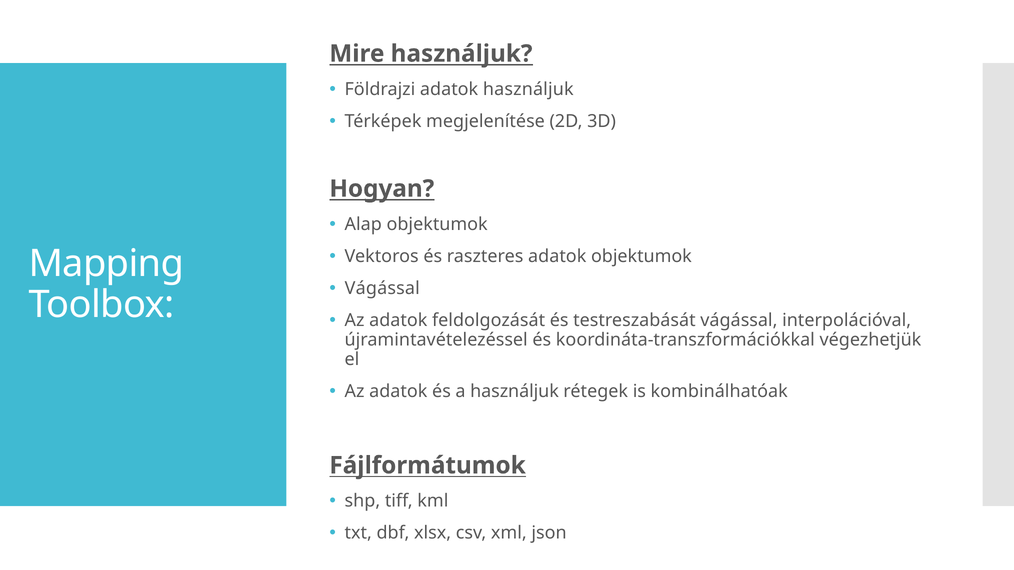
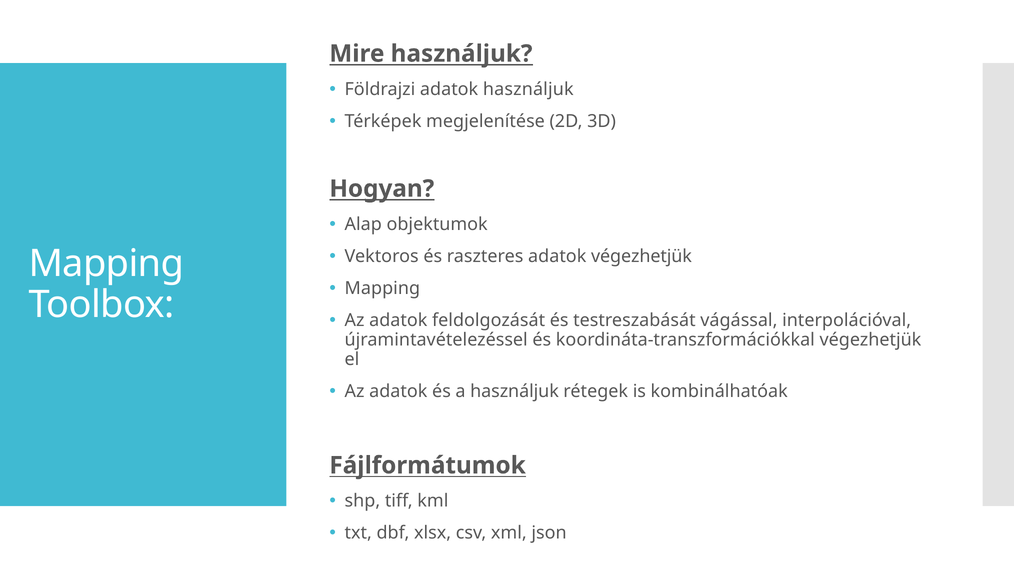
adatok objektumok: objektumok -> végezhetjük
Vágással at (382, 288): Vágással -> Mapping
